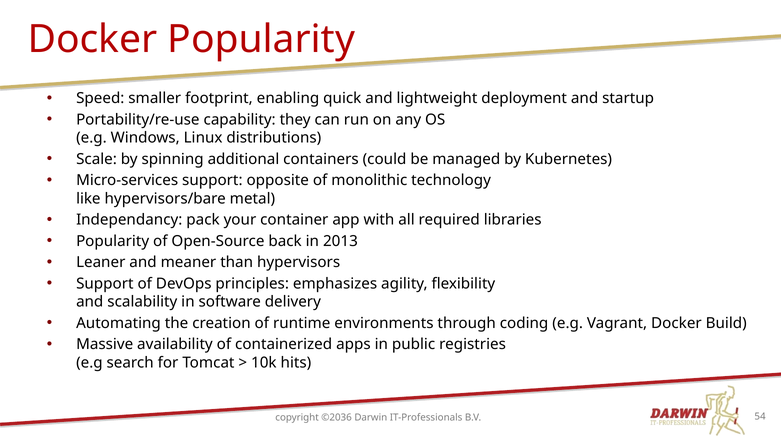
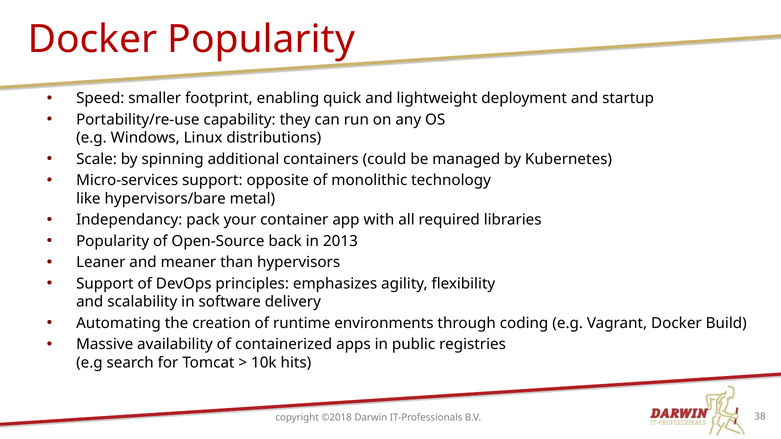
©2036: ©2036 -> ©2018
54: 54 -> 38
